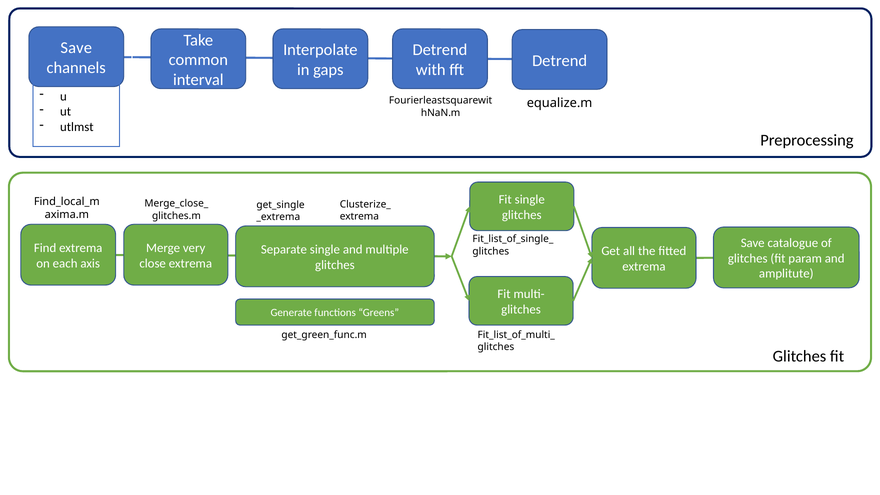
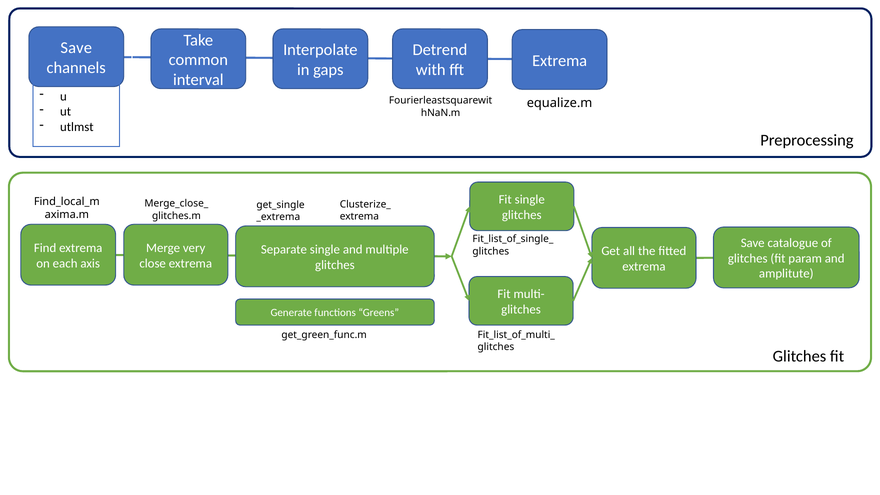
Detrend at (560, 61): Detrend -> Extrema
